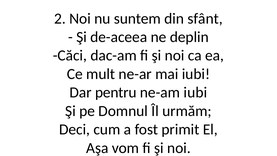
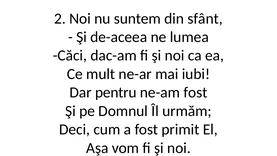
deplin: deplin -> lumea
ne-am iubi: iubi -> fost
